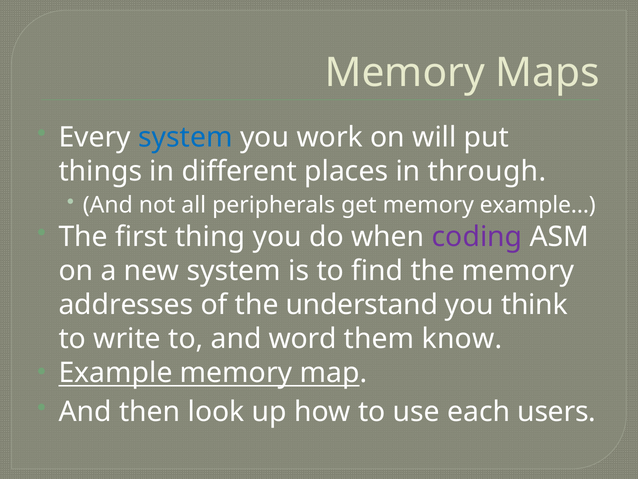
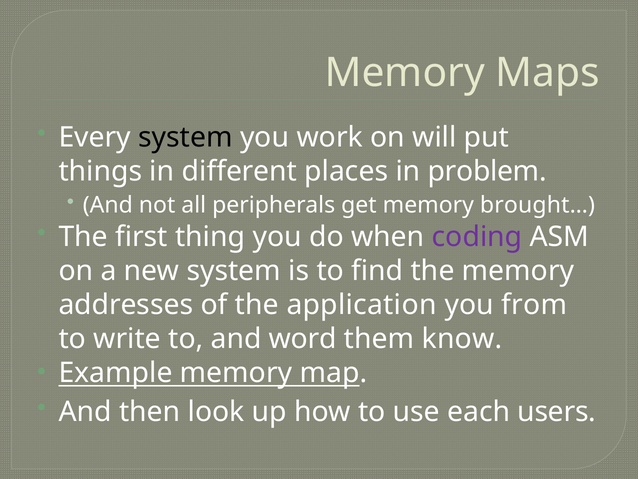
system at (185, 137) colour: blue -> black
through: through -> problem
example…: example… -> brought…
understand: understand -> application
think: think -> from
